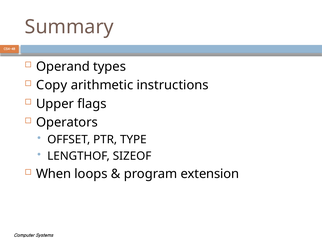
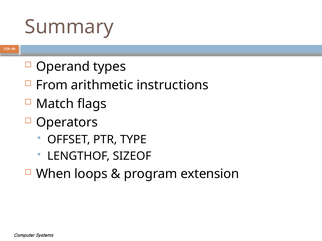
Copy: Copy -> From
Upper: Upper -> Match
